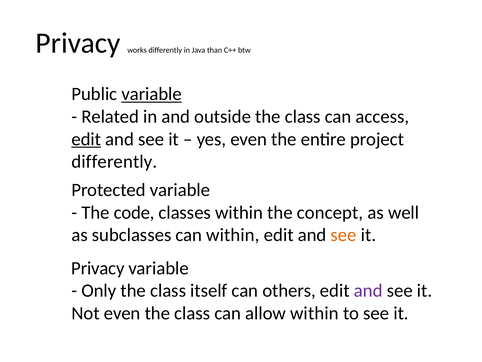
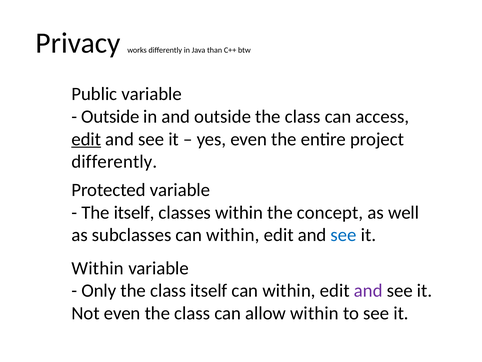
variable at (152, 94) underline: present -> none
Related at (110, 116): Related -> Outside
The code: code -> itself
see at (344, 235) colour: orange -> blue
Privacy at (98, 268): Privacy -> Within
itself can others: others -> within
